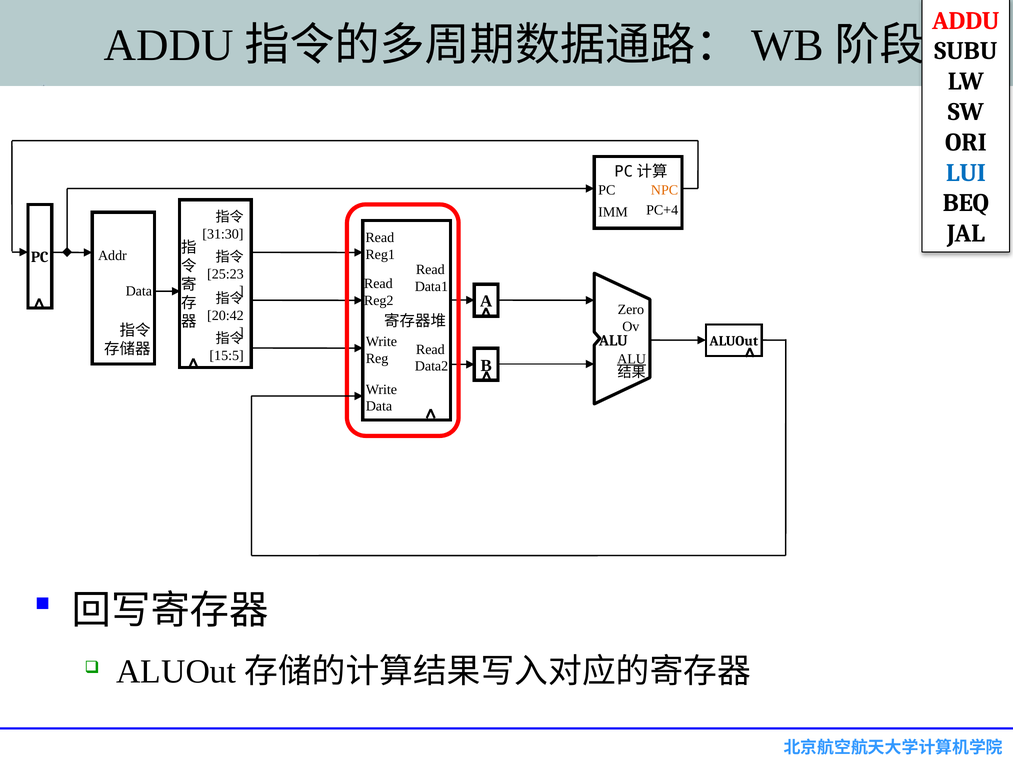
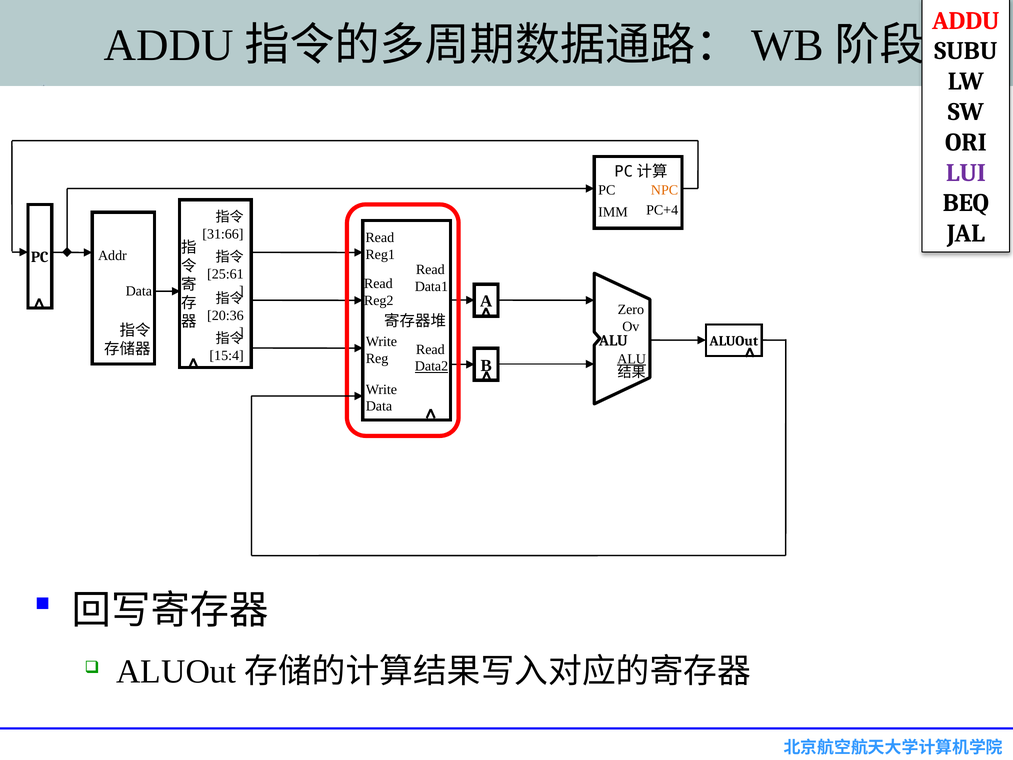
LUI colour: blue -> purple
31:30: 31:30 -> 31:66
25:23: 25:23 -> 25:61
20:42: 20:42 -> 20:36
15:5: 15:5 -> 15:4
Data2 underline: none -> present
